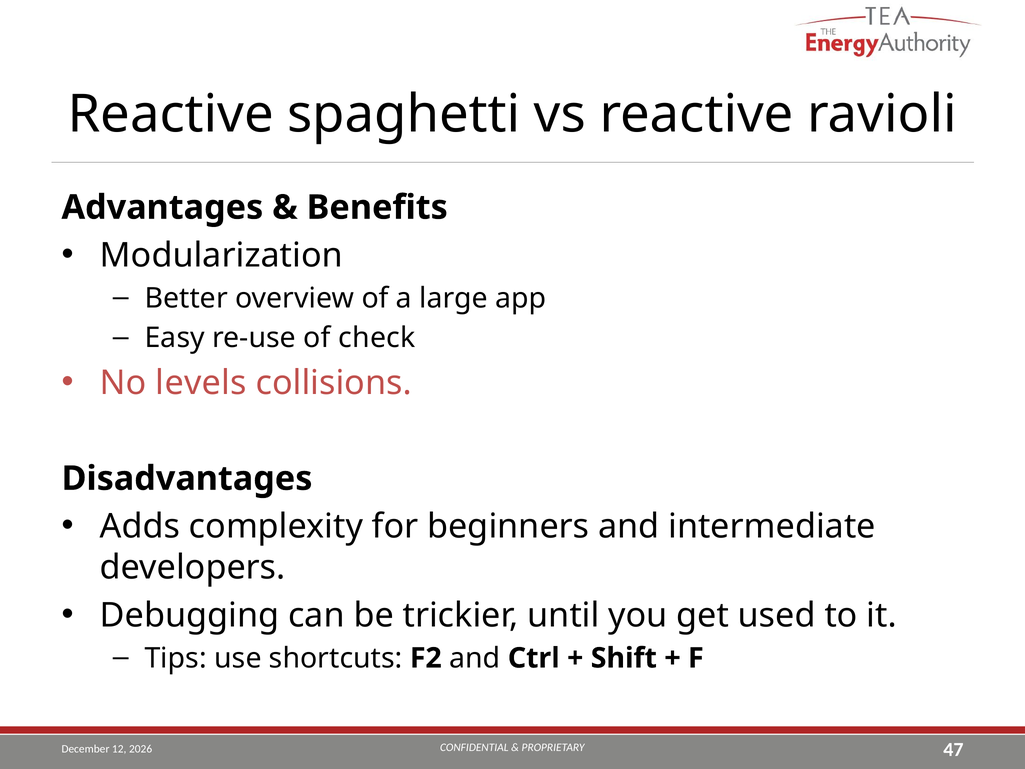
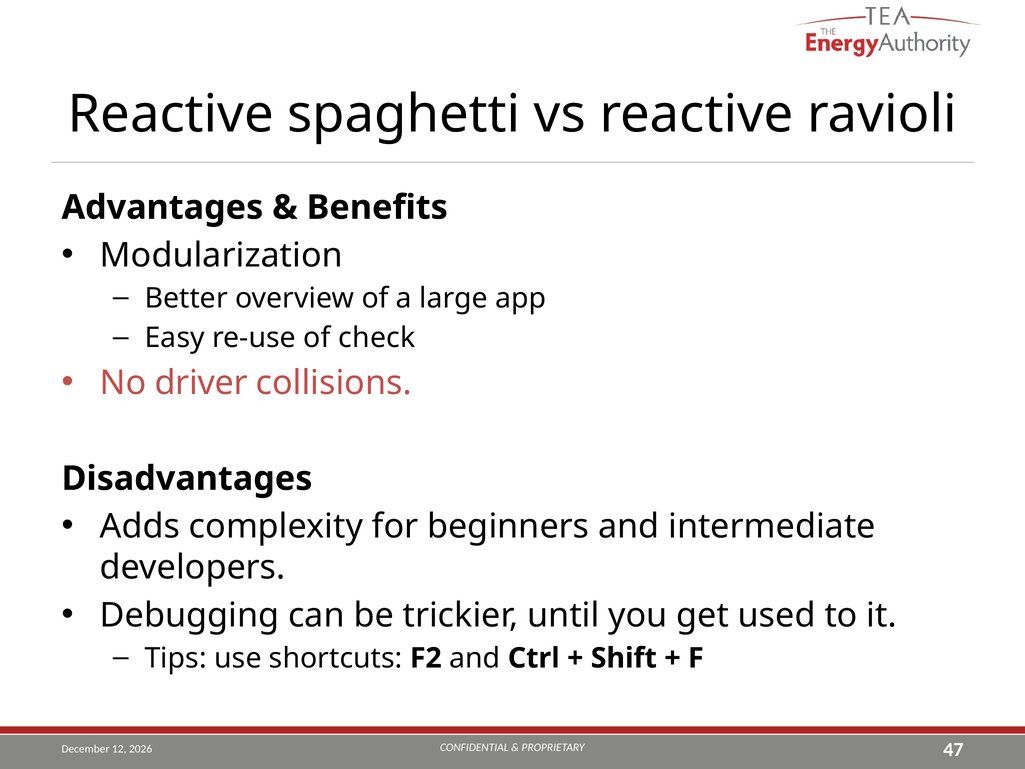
levels: levels -> driver
